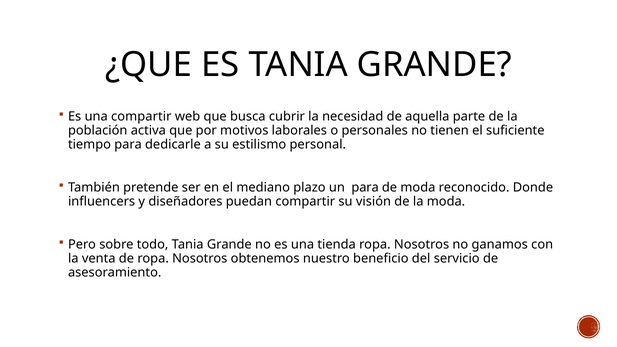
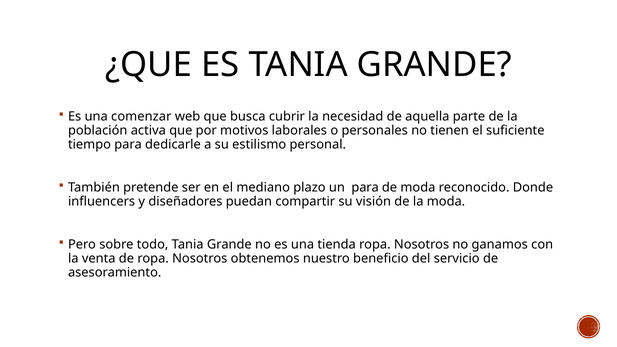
una compartir: compartir -> comenzar
